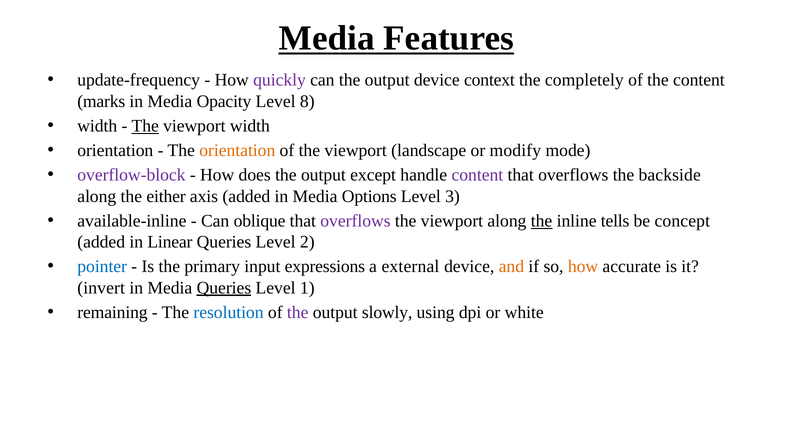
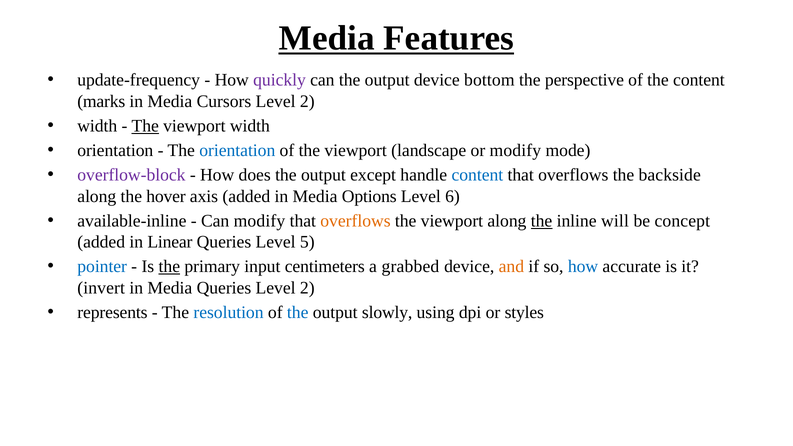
context: context -> bottom
completely: completely -> perspective
Opacity: Opacity -> Cursors
8 at (307, 101): 8 -> 2
orientation at (237, 151) colour: orange -> blue
content at (477, 175) colour: purple -> blue
either: either -> hover
3: 3 -> 6
Can oblique: oblique -> modify
overflows at (355, 221) colour: purple -> orange
tells: tells -> will
2: 2 -> 5
the at (169, 267) underline: none -> present
expressions: expressions -> centimeters
external: external -> grabbed
how at (583, 267) colour: orange -> blue
Queries at (224, 288) underline: present -> none
1 at (307, 288): 1 -> 2
remaining: remaining -> represents
the at (298, 312) colour: purple -> blue
white: white -> styles
